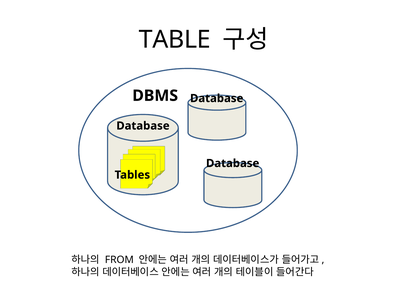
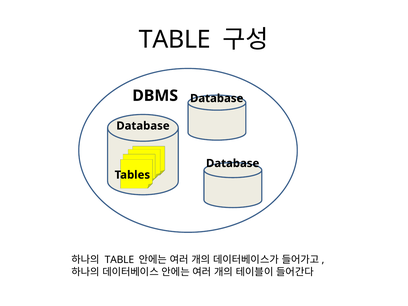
FROM at (119, 260): FROM -> TABLE
